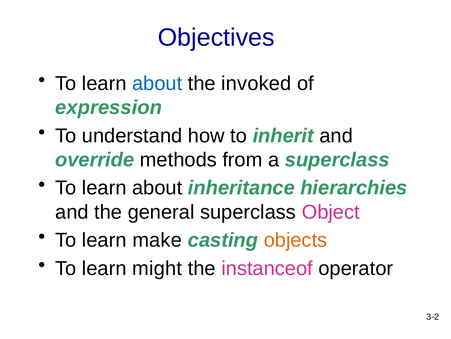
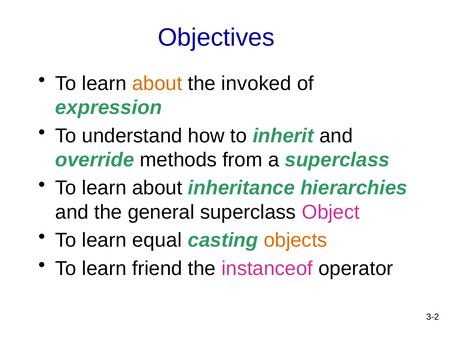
about at (157, 83) colour: blue -> orange
make: make -> equal
might: might -> friend
